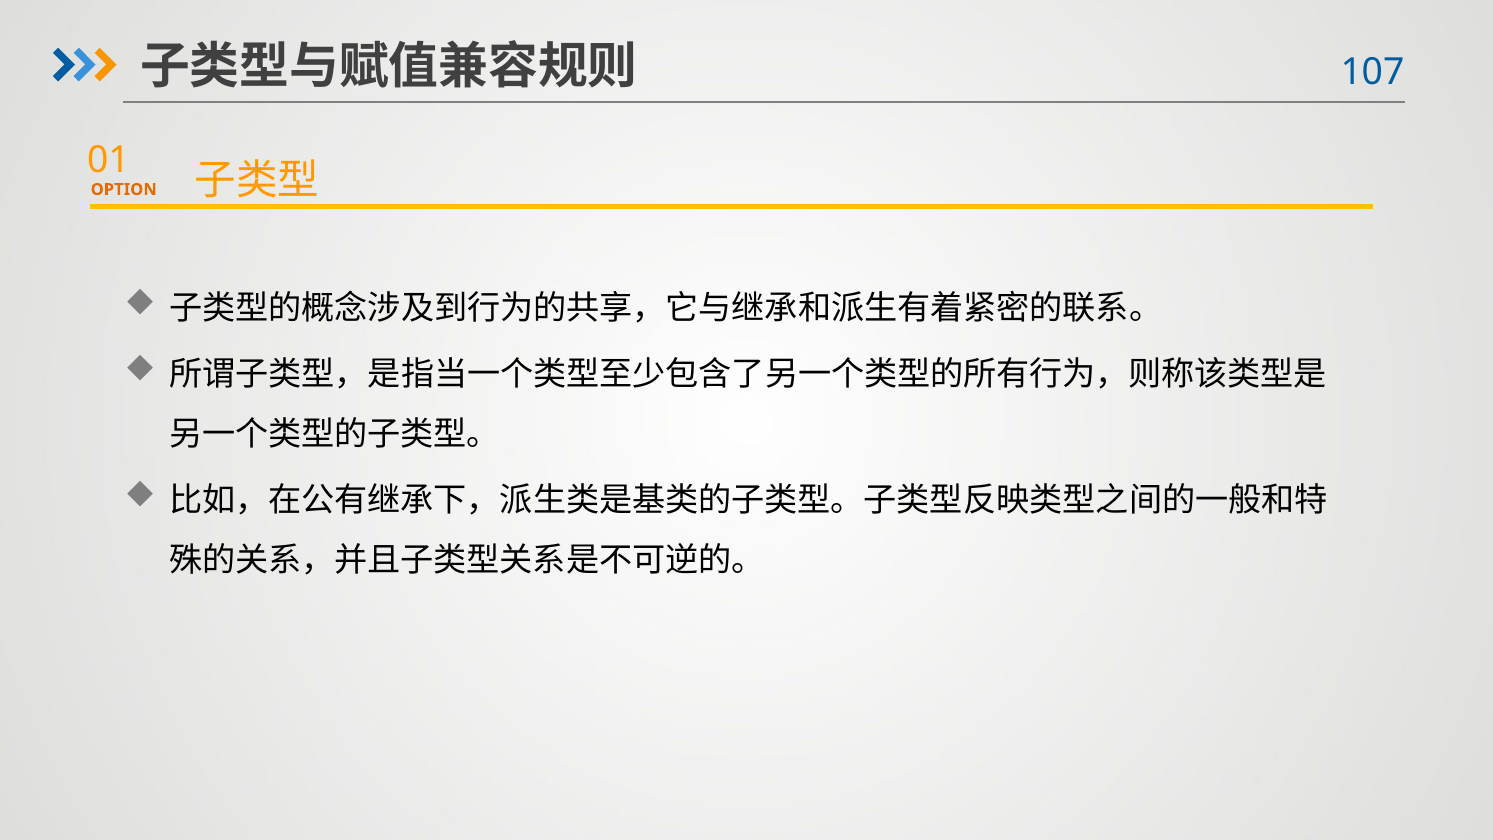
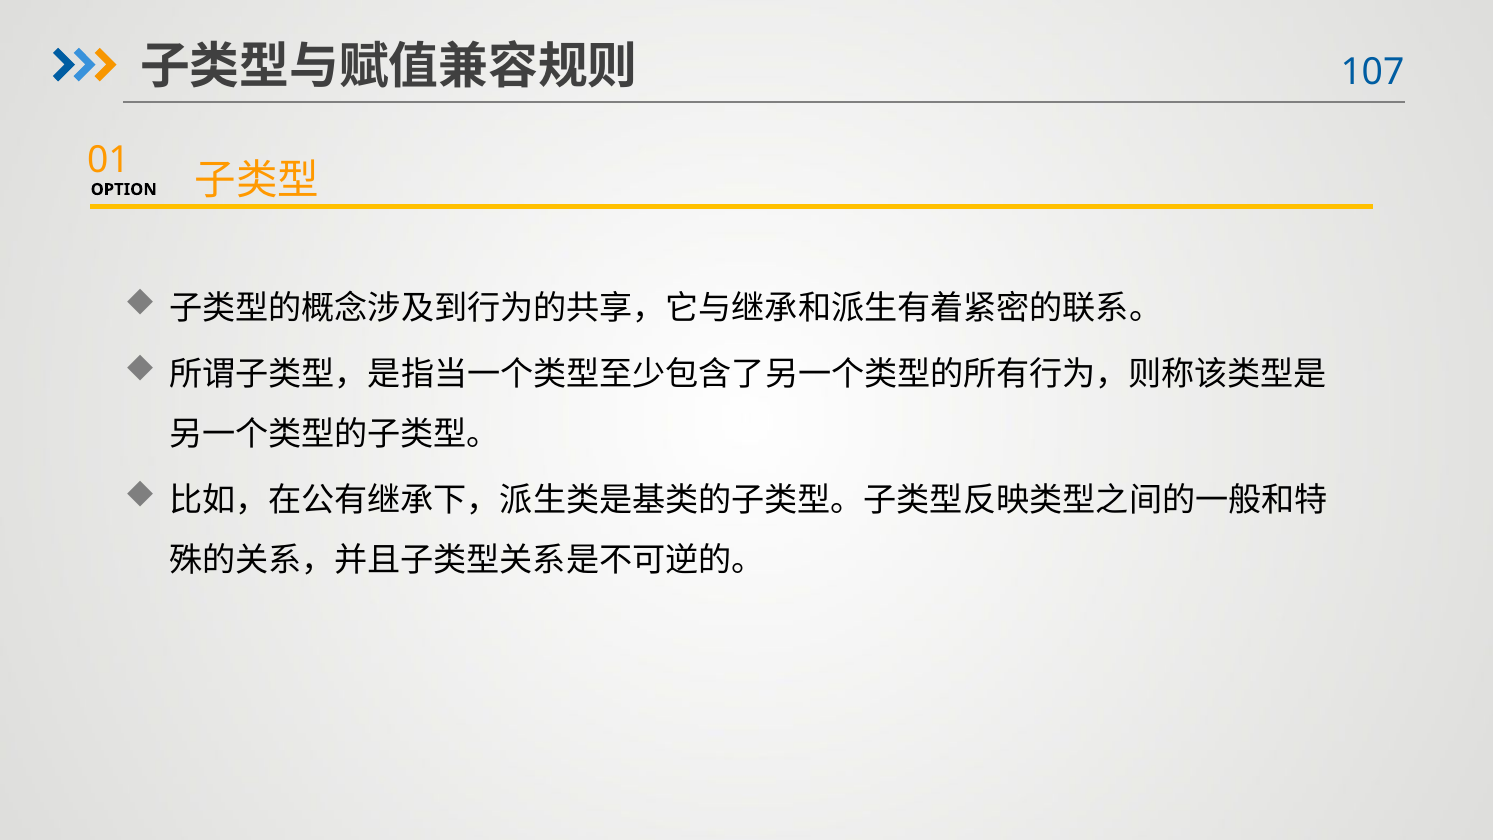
OPTION colour: orange -> black
